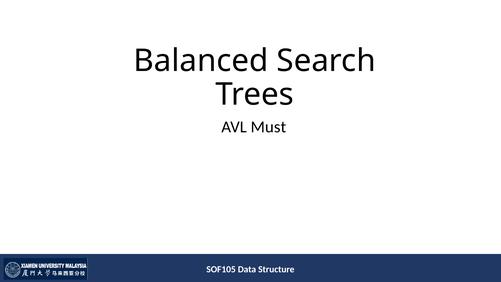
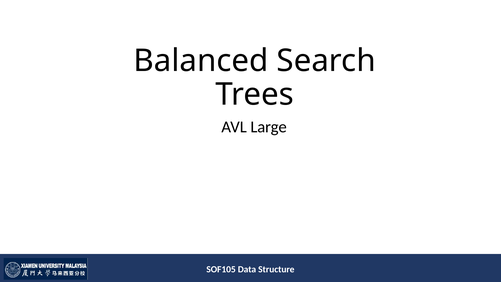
Must: Must -> Large
